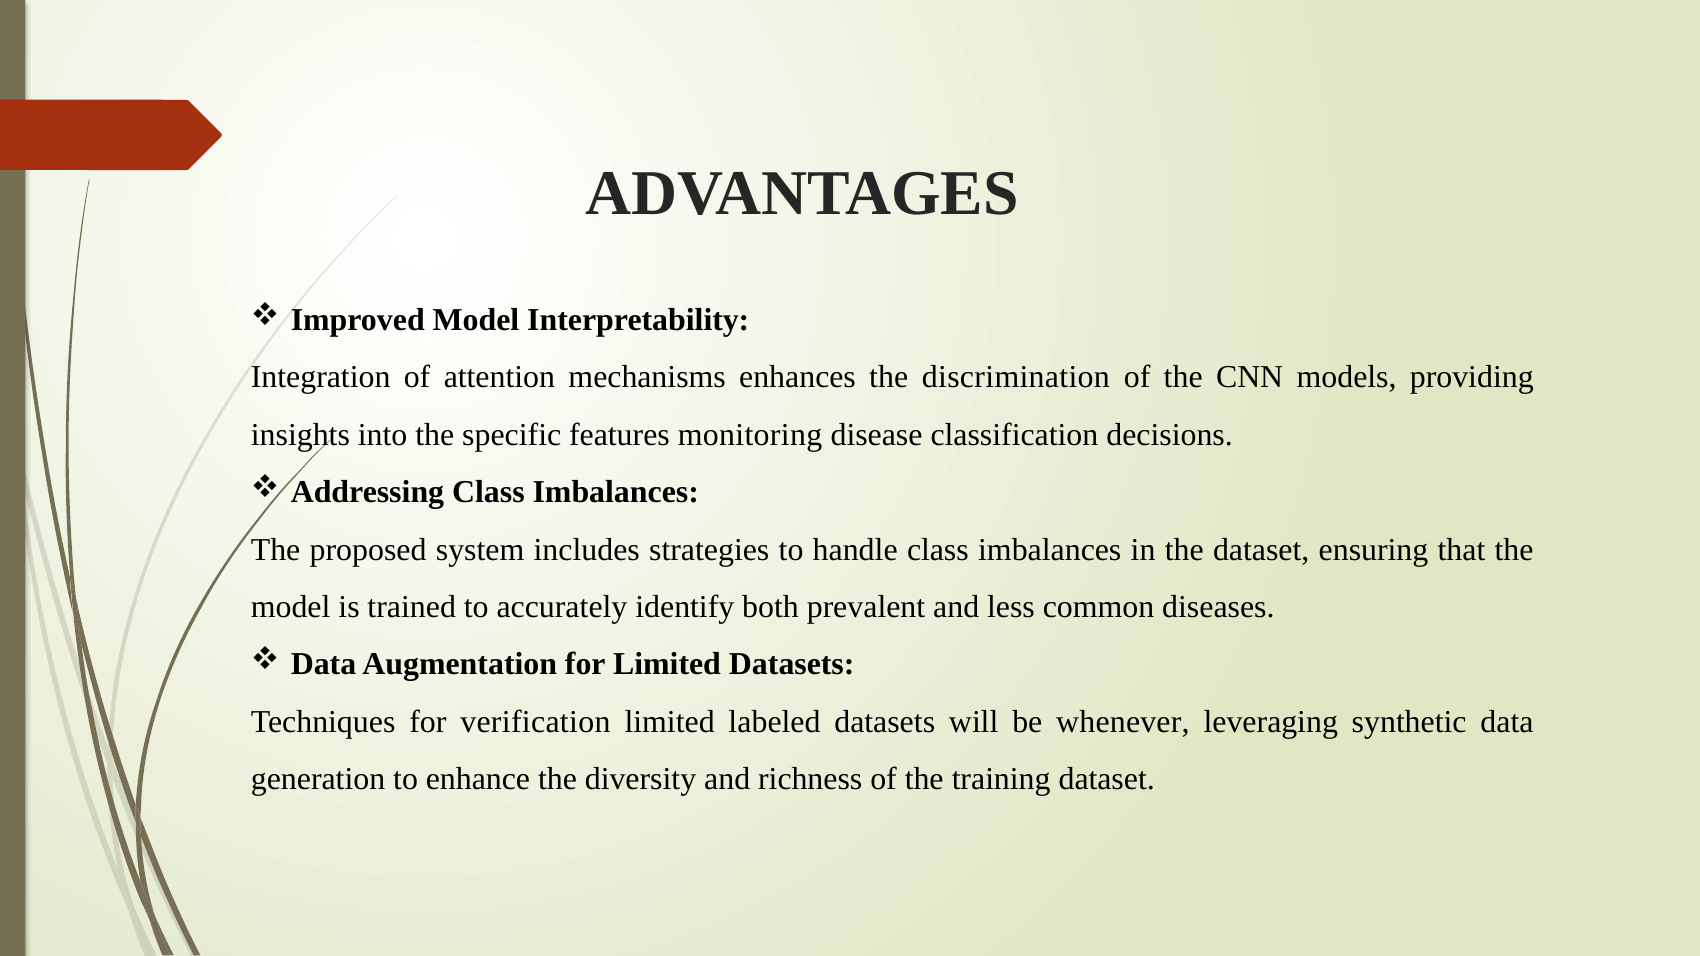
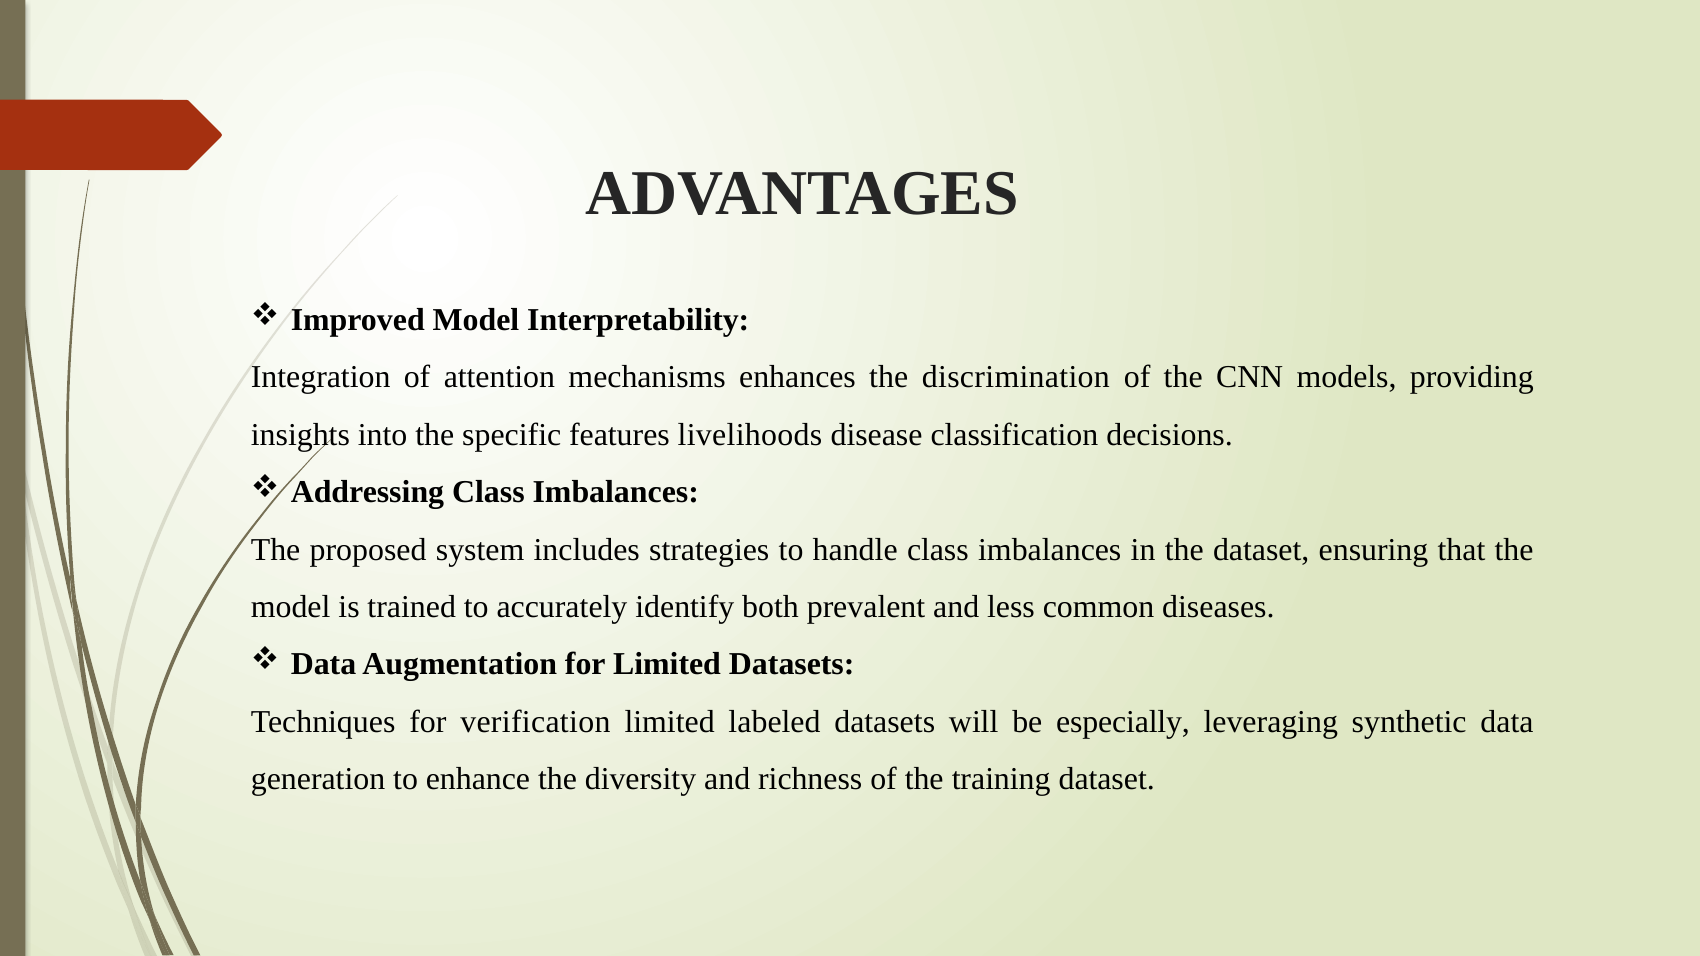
monitoring: monitoring -> livelihoods
whenever: whenever -> especially
